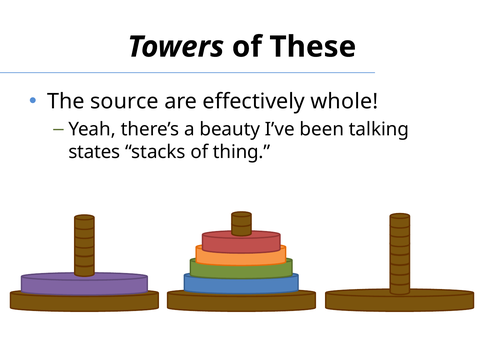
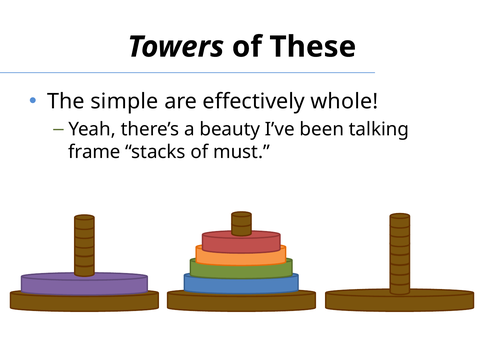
source: source -> simple
states: states -> frame
thing: thing -> must
